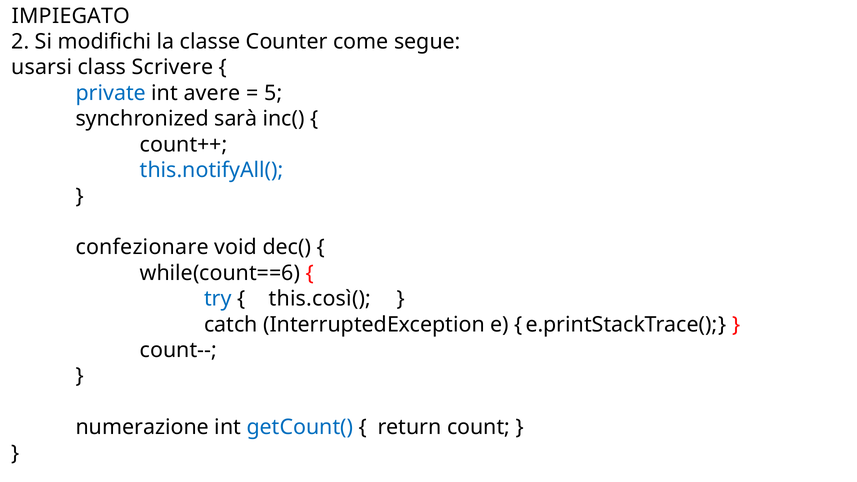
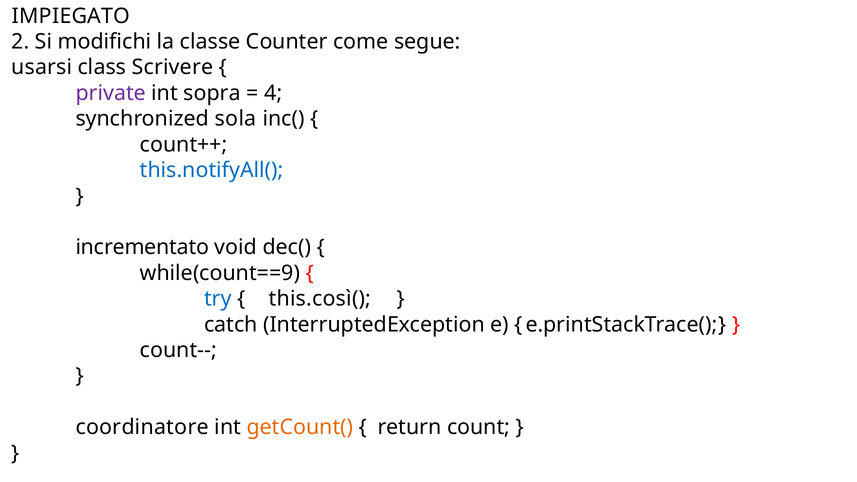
private colour: blue -> purple
avere: avere -> sopra
5: 5 -> 4
sarà: sarà -> sola
confezionare: confezionare -> incrementato
while(count==6: while(count==6 -> while(count==9
numerazione: numerazione -> coordinatore
getCount( colour: blue -> orange
